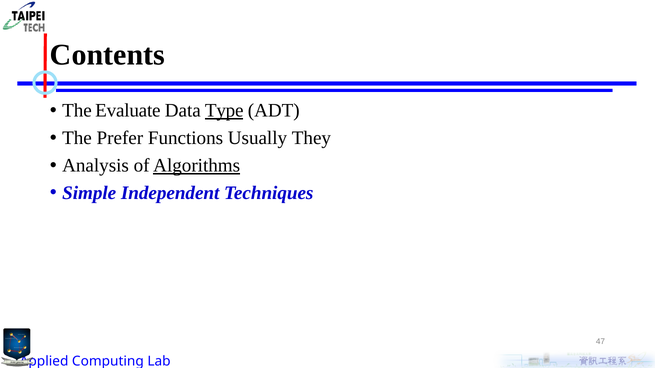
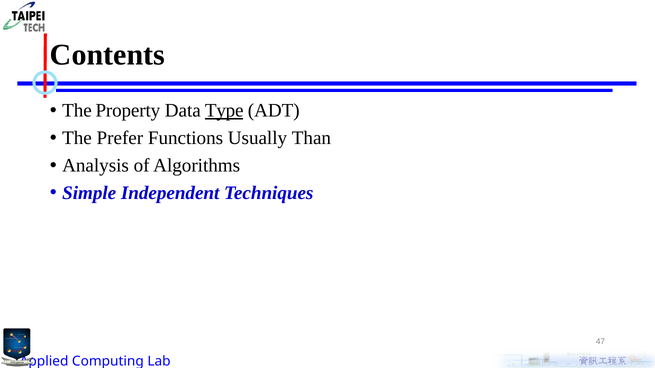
Evaluate: Evaluate -> Property
They: They -> Than
Algorithms underline: present -> none
